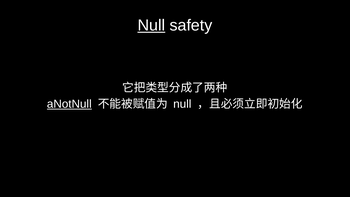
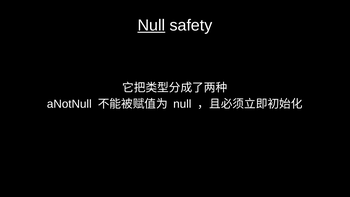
aNotNull underline: present -> none
